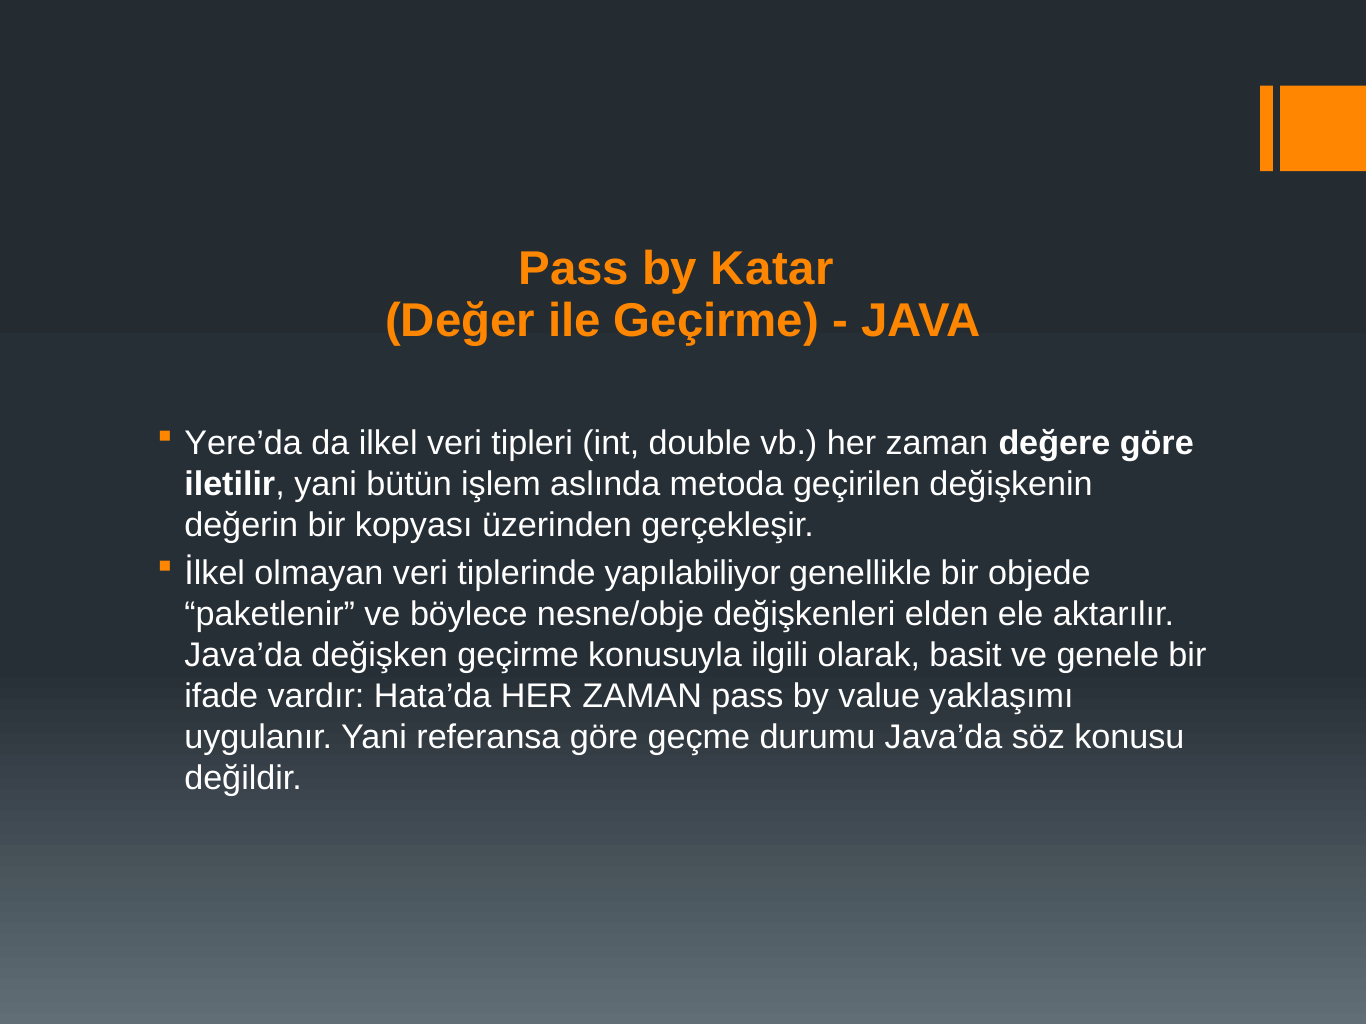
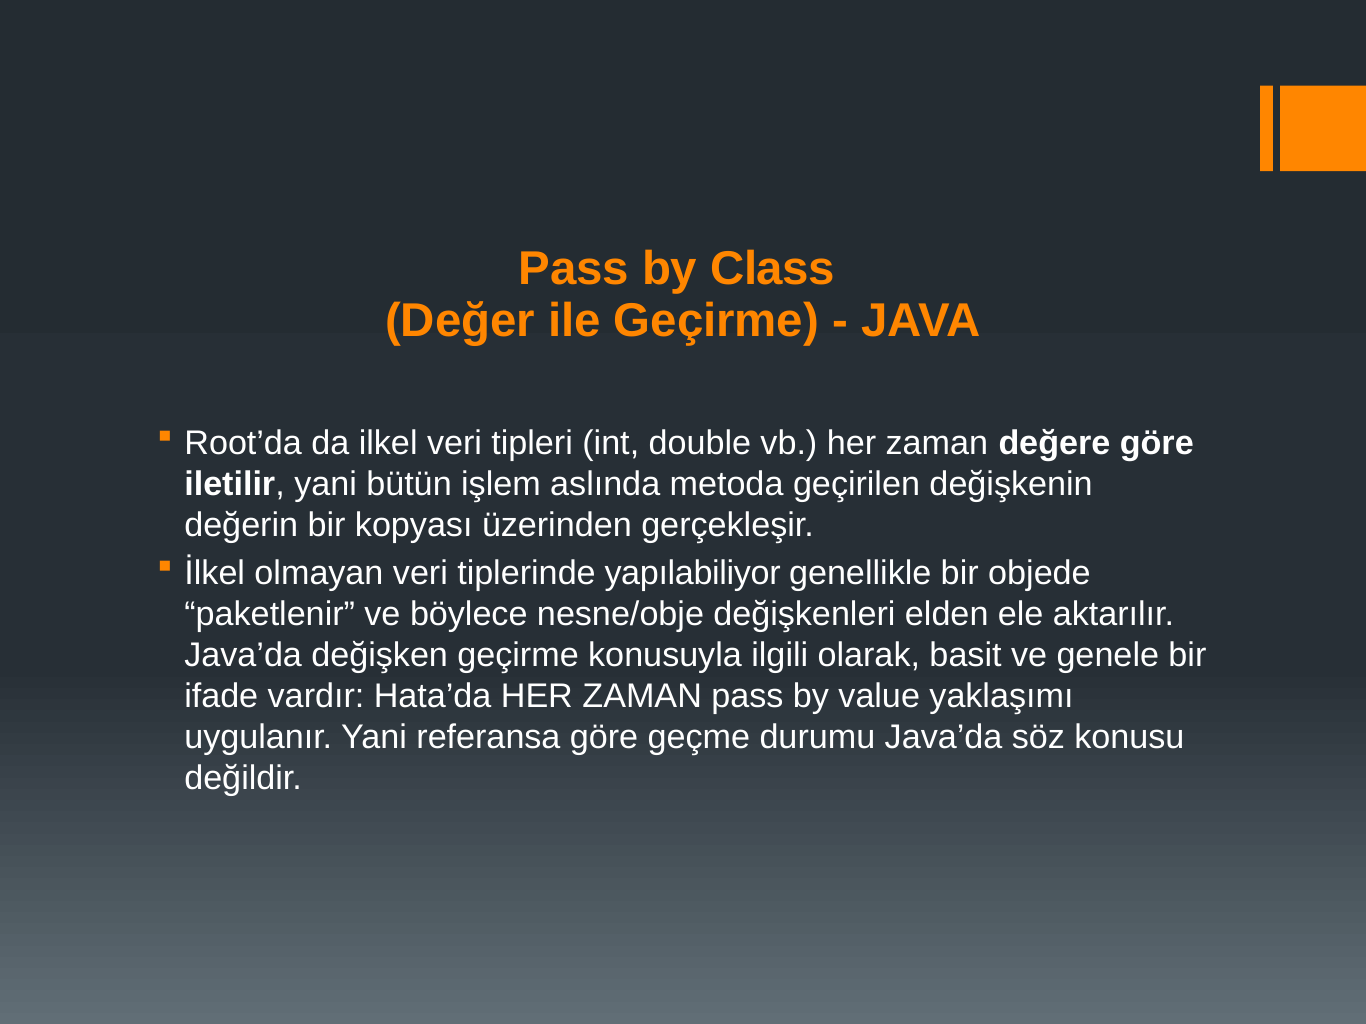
Katar: Katar -> Class
Yere’da: Yere’da -> Root’da
